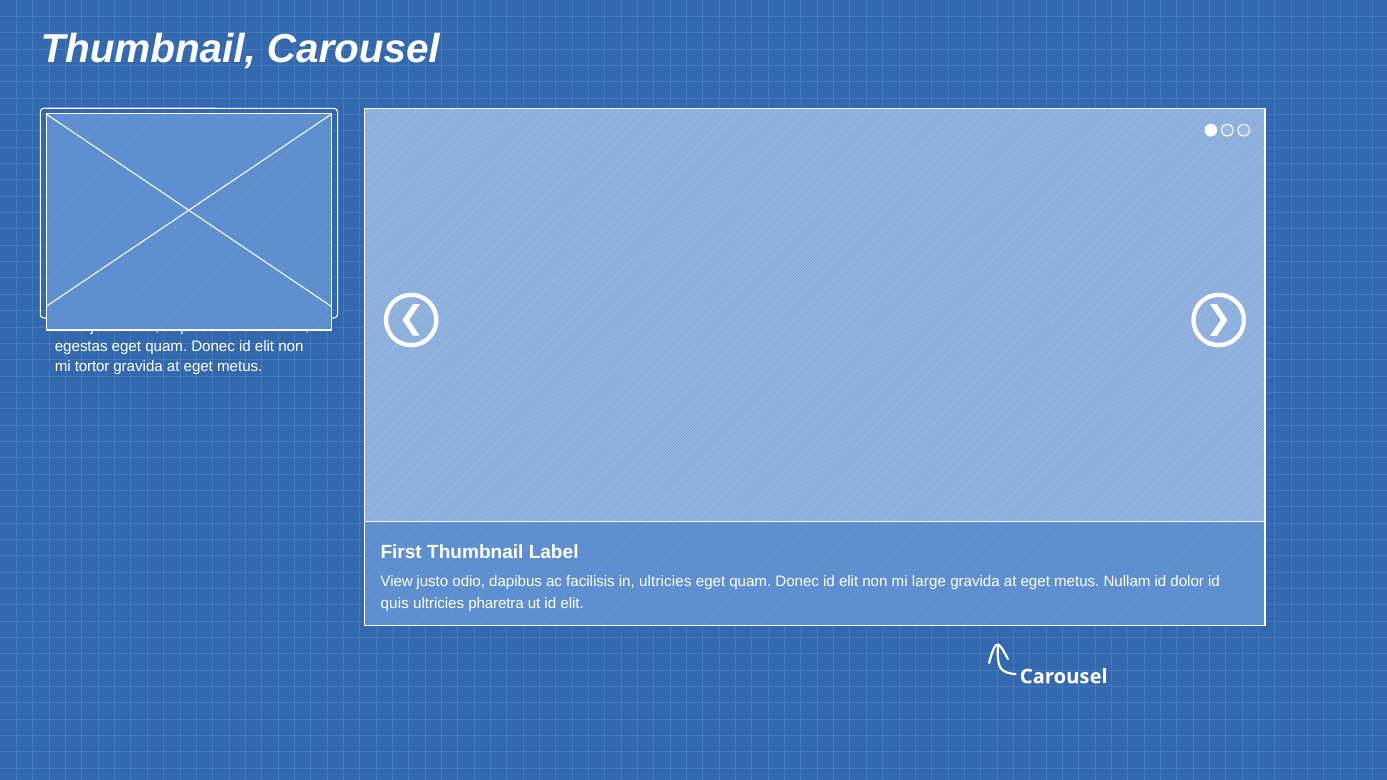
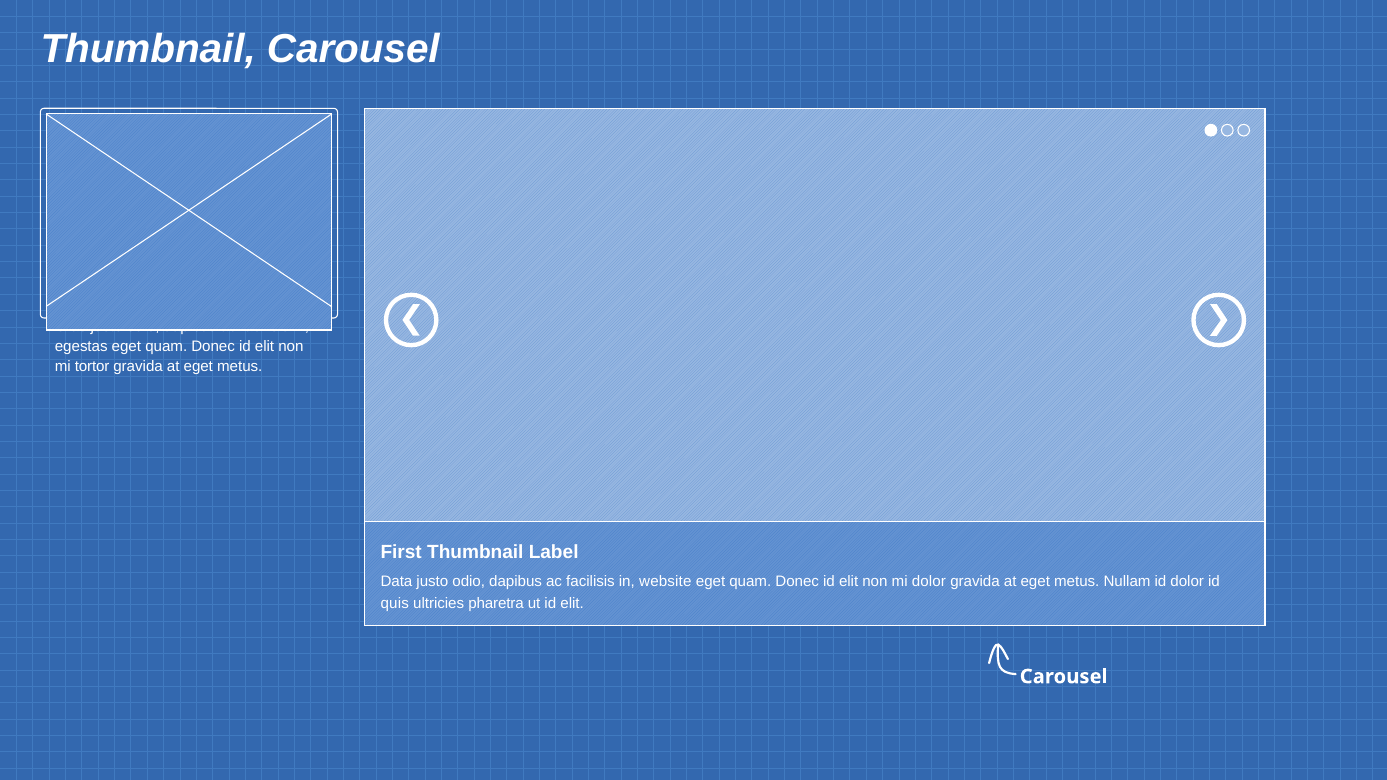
View: View -> Data
in ultricies: ultricies -> website
mi large: large -> dolor
